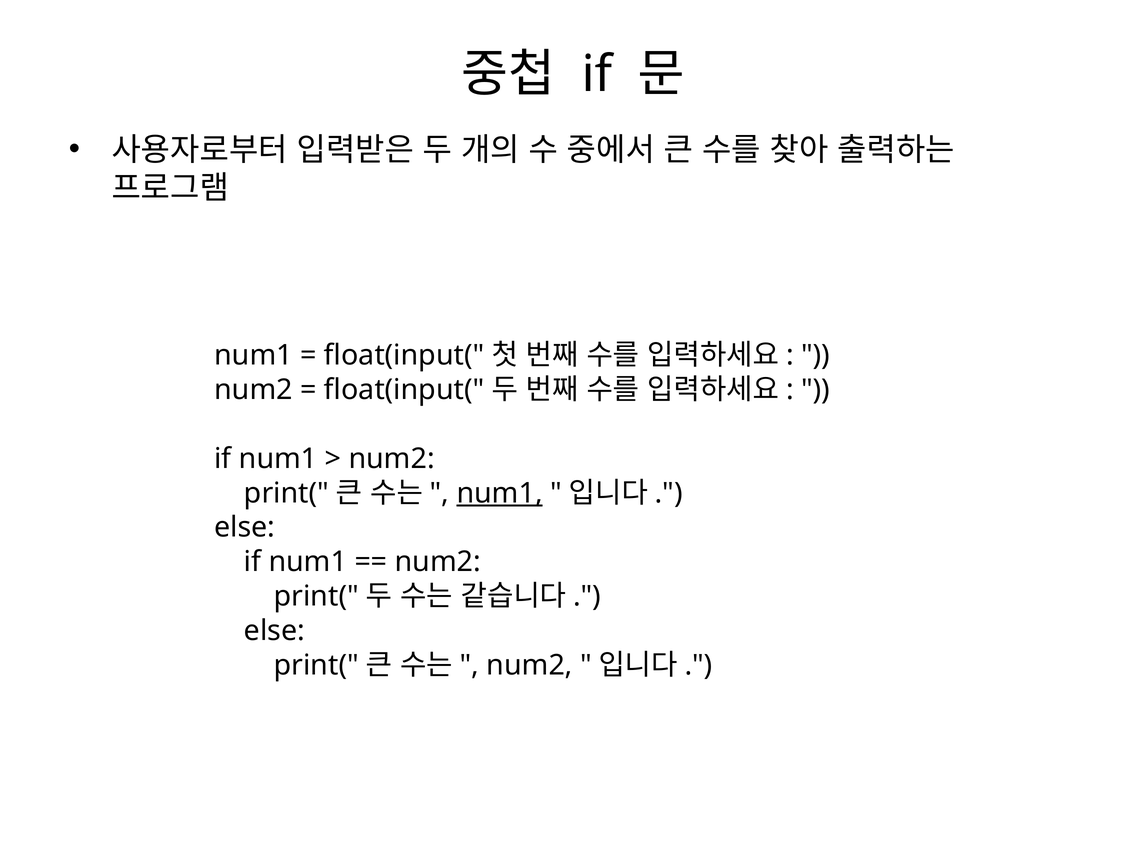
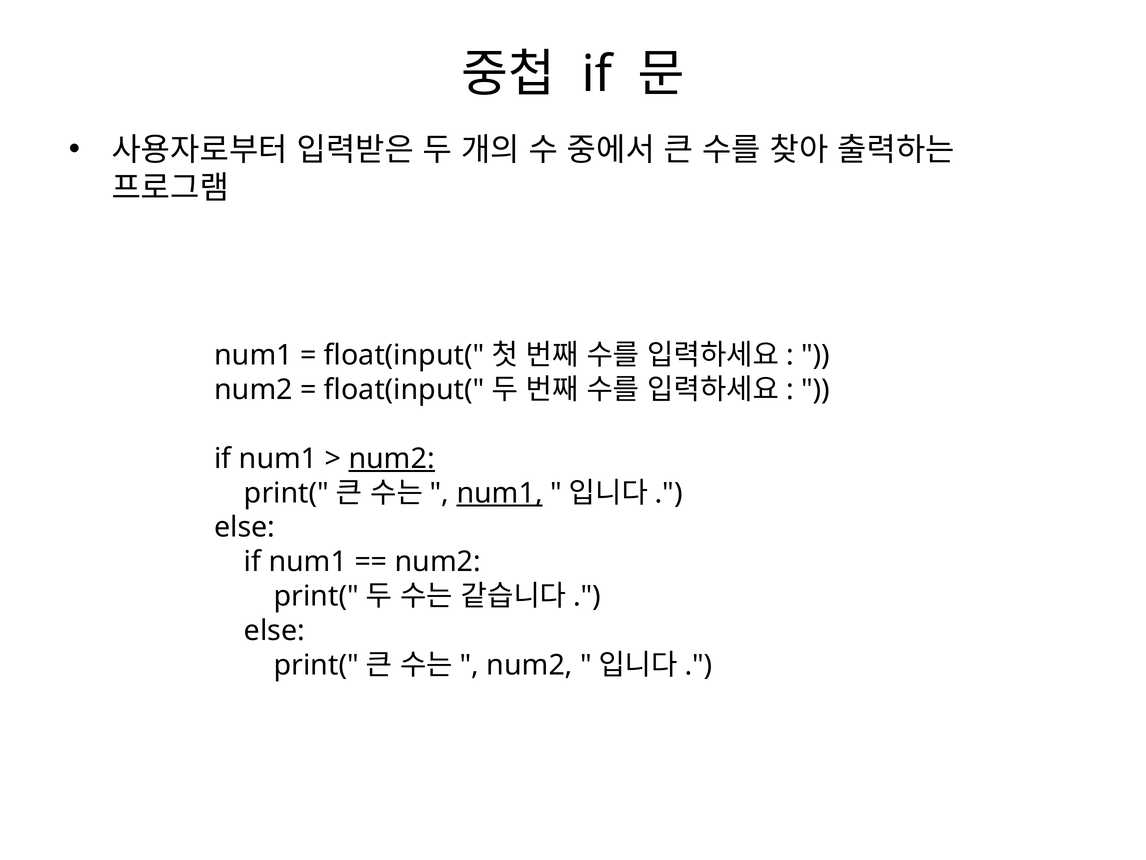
num2 at (392, 458) underline: none -> present
